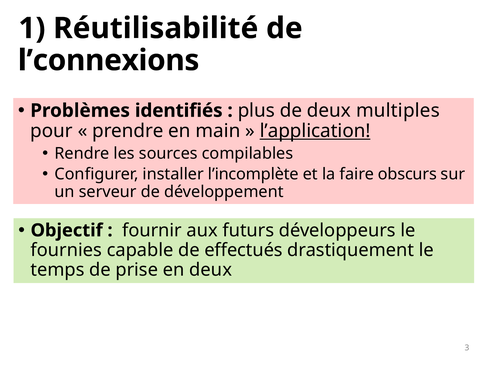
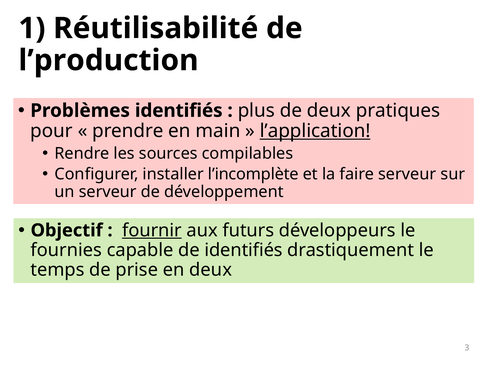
l’connexions: l’connexions -> l’production
multiples: multiples -> pratiques
faire obscurs: obscurs -> serveur
fournir underline: none -> present
de effectués: effectués -> identifiés
